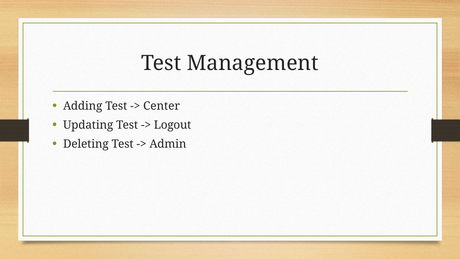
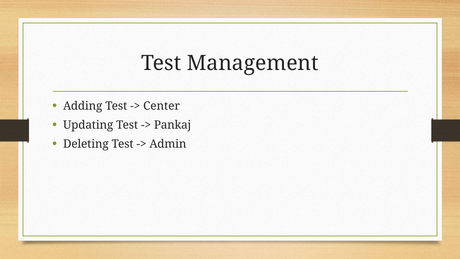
Logout: Logout -> Pankaj
